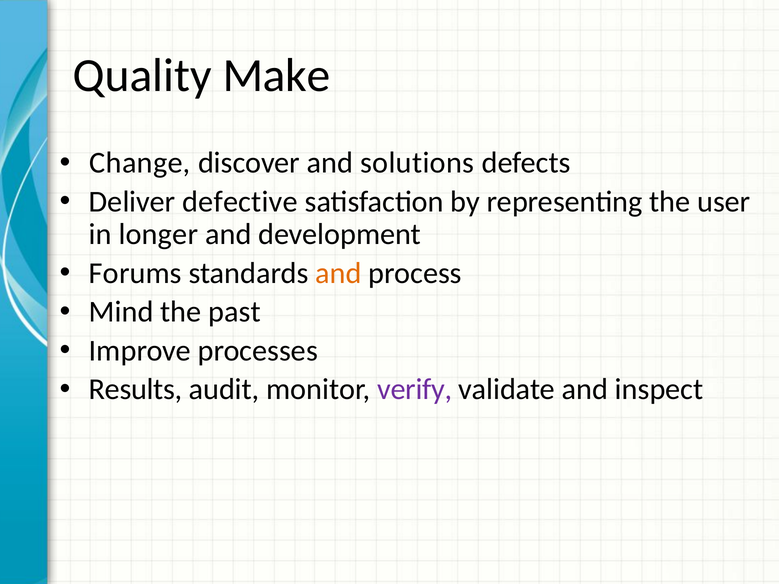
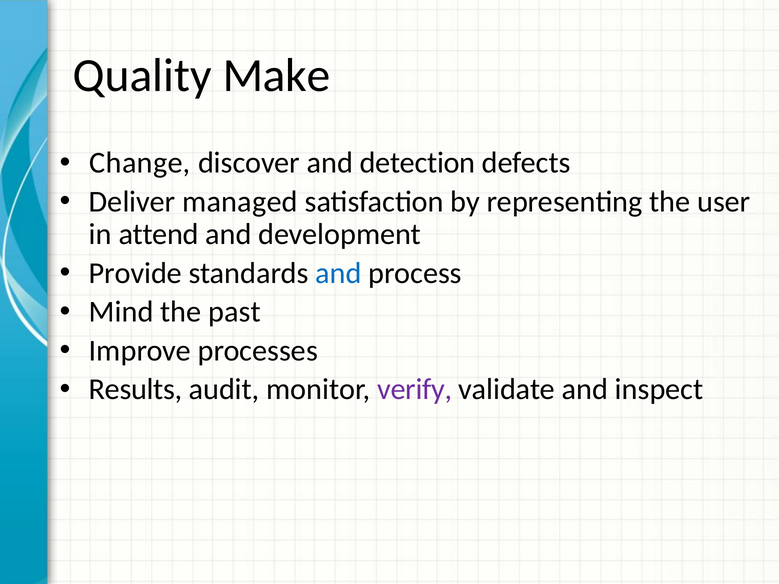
solutions: solutions -> detection
defective: defective -> managed
longer: longer -> attend
Forums: Forums -> Provide
and at (338, 273) colour: orange -> blue
